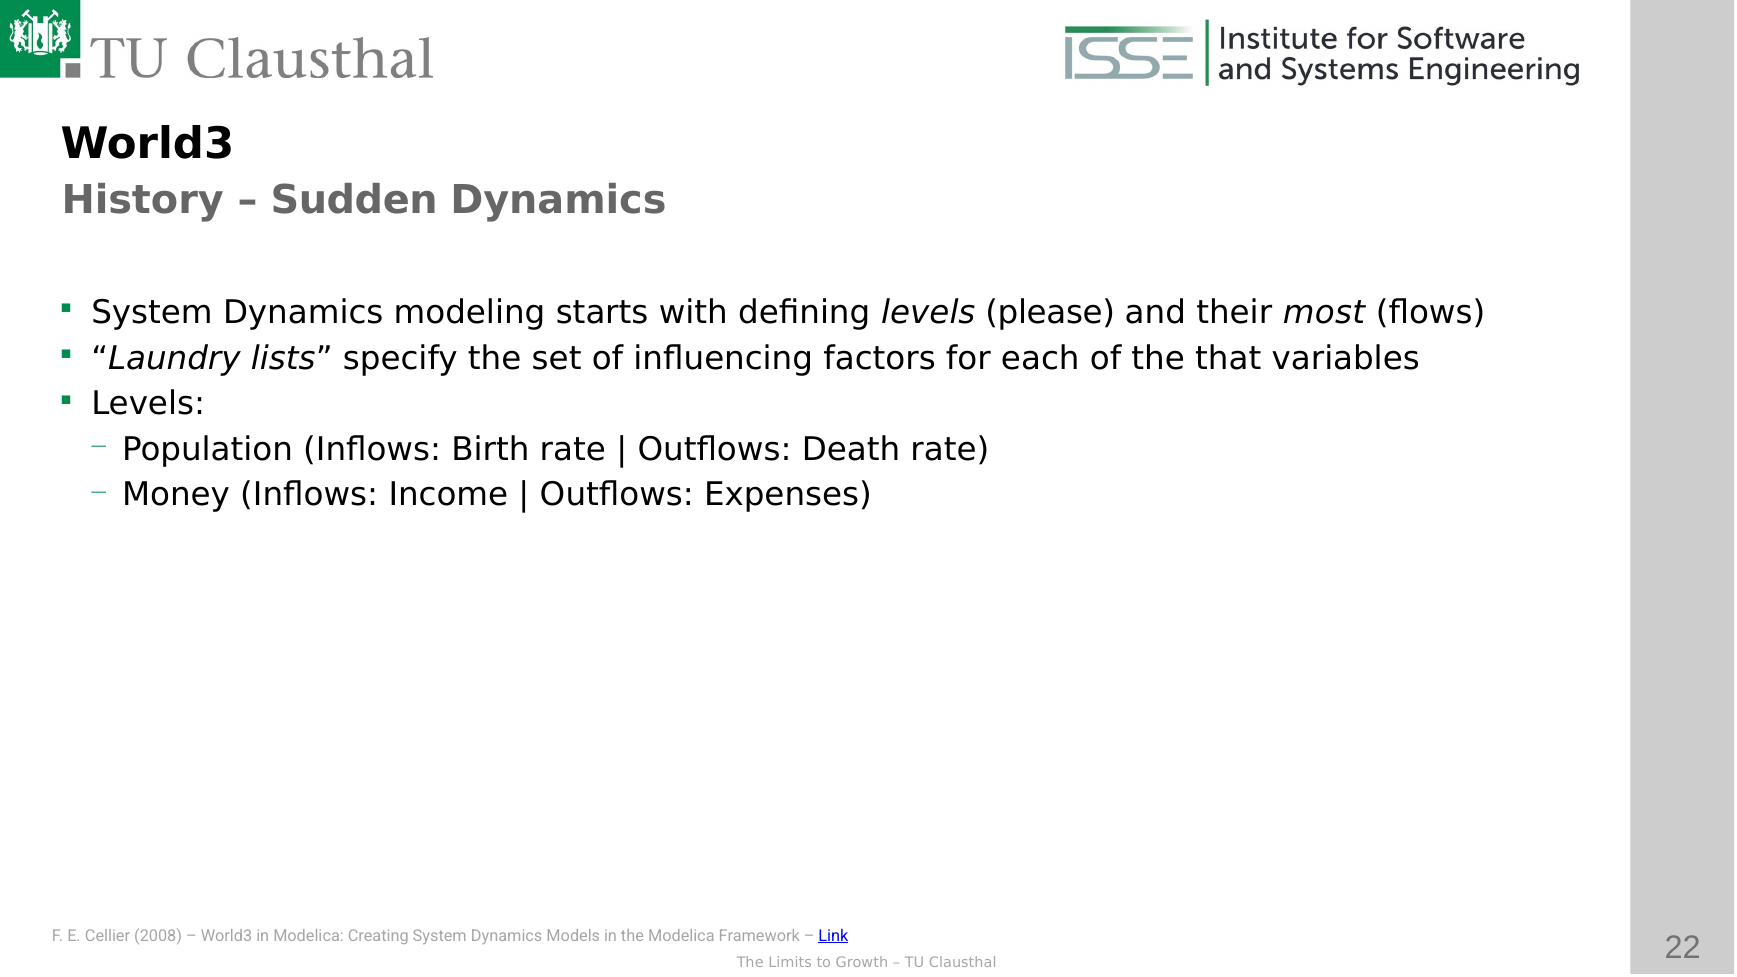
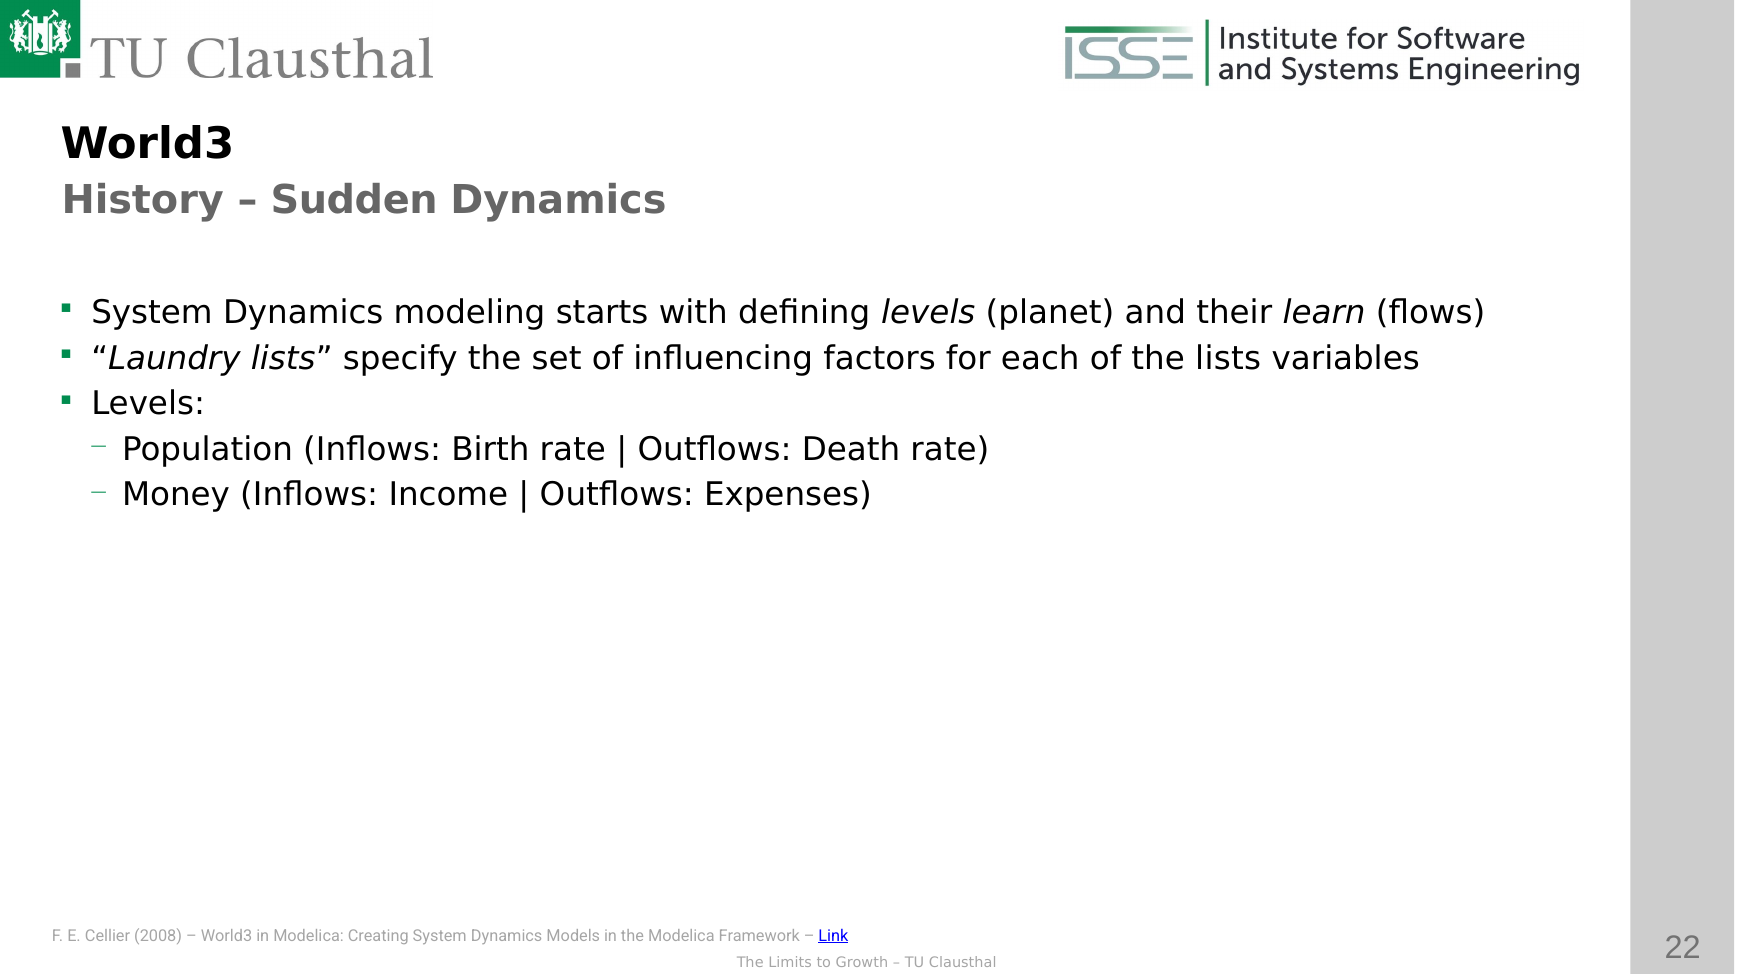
please: please -> planet
most: most -> learn
the that: that -> lists
